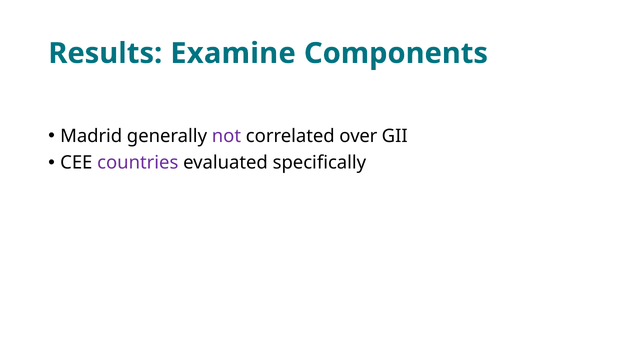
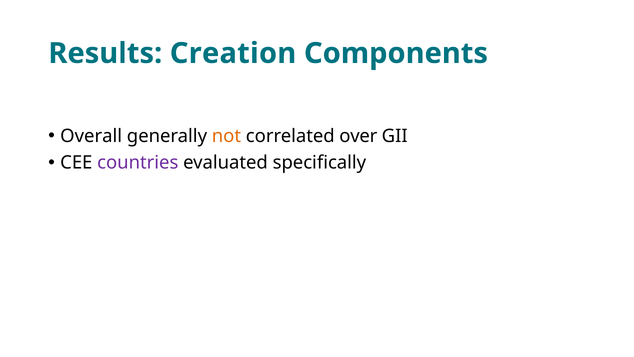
Examine: Examine -> Creation
Madrid: Madrid -> Overall
not colour: purple -> orange
